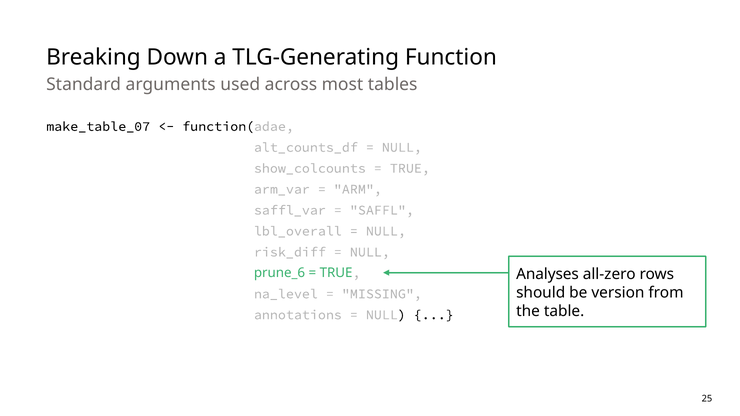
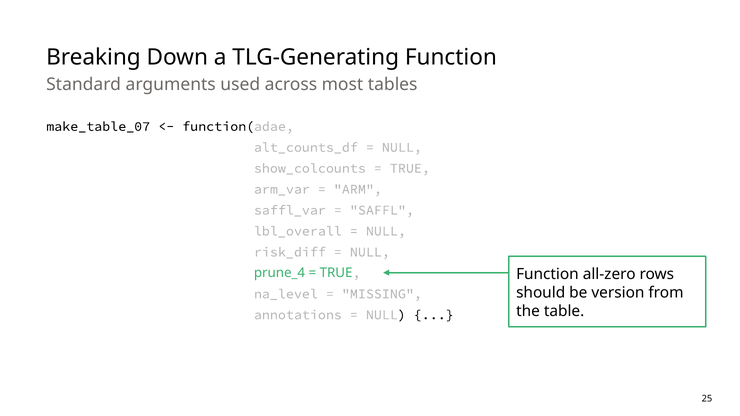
prune_6: prune_6 -> prune_4
Analyses at (547, 274): Analyses -> Function
